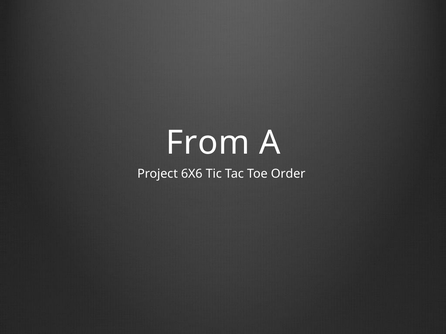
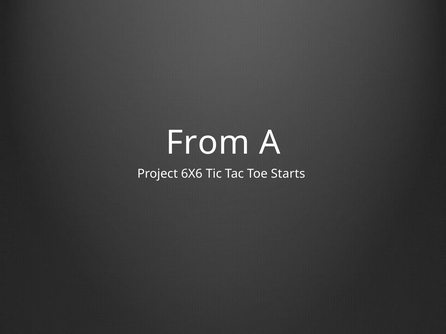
Order: Order -> Starts
